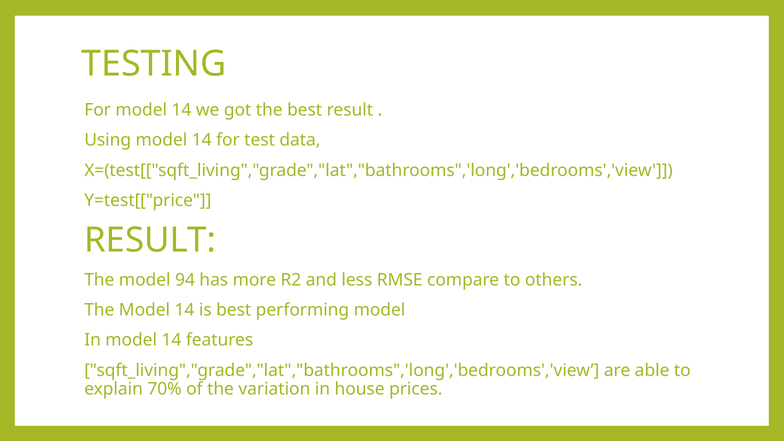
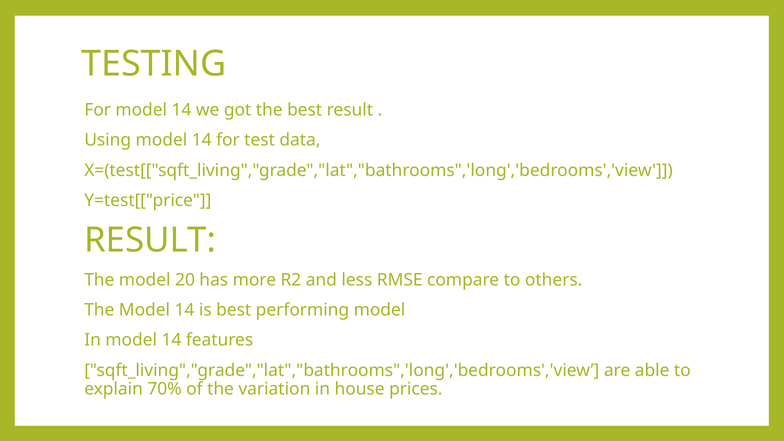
94: 94 -> 20
